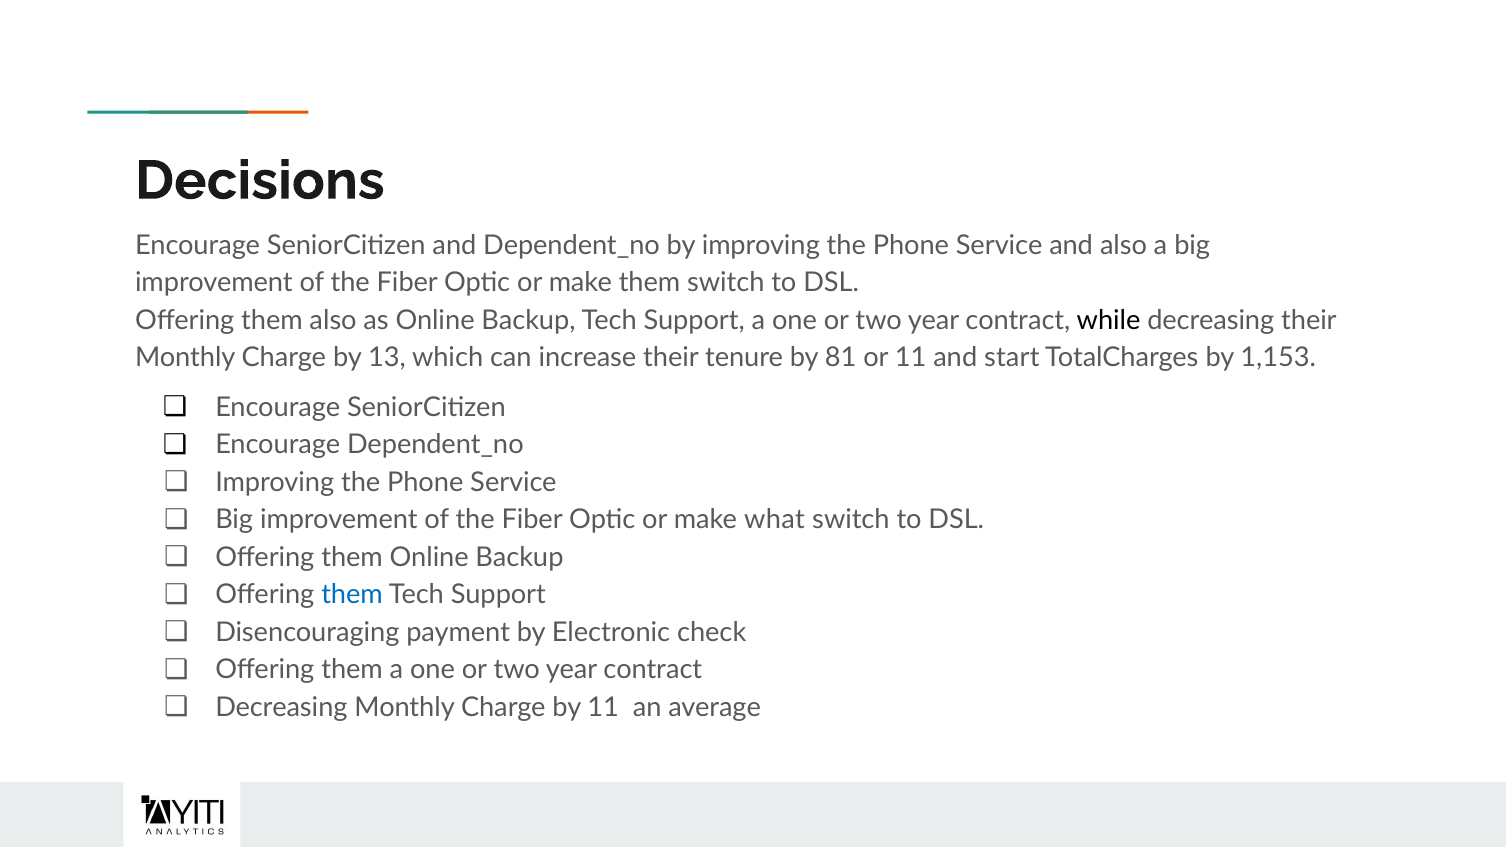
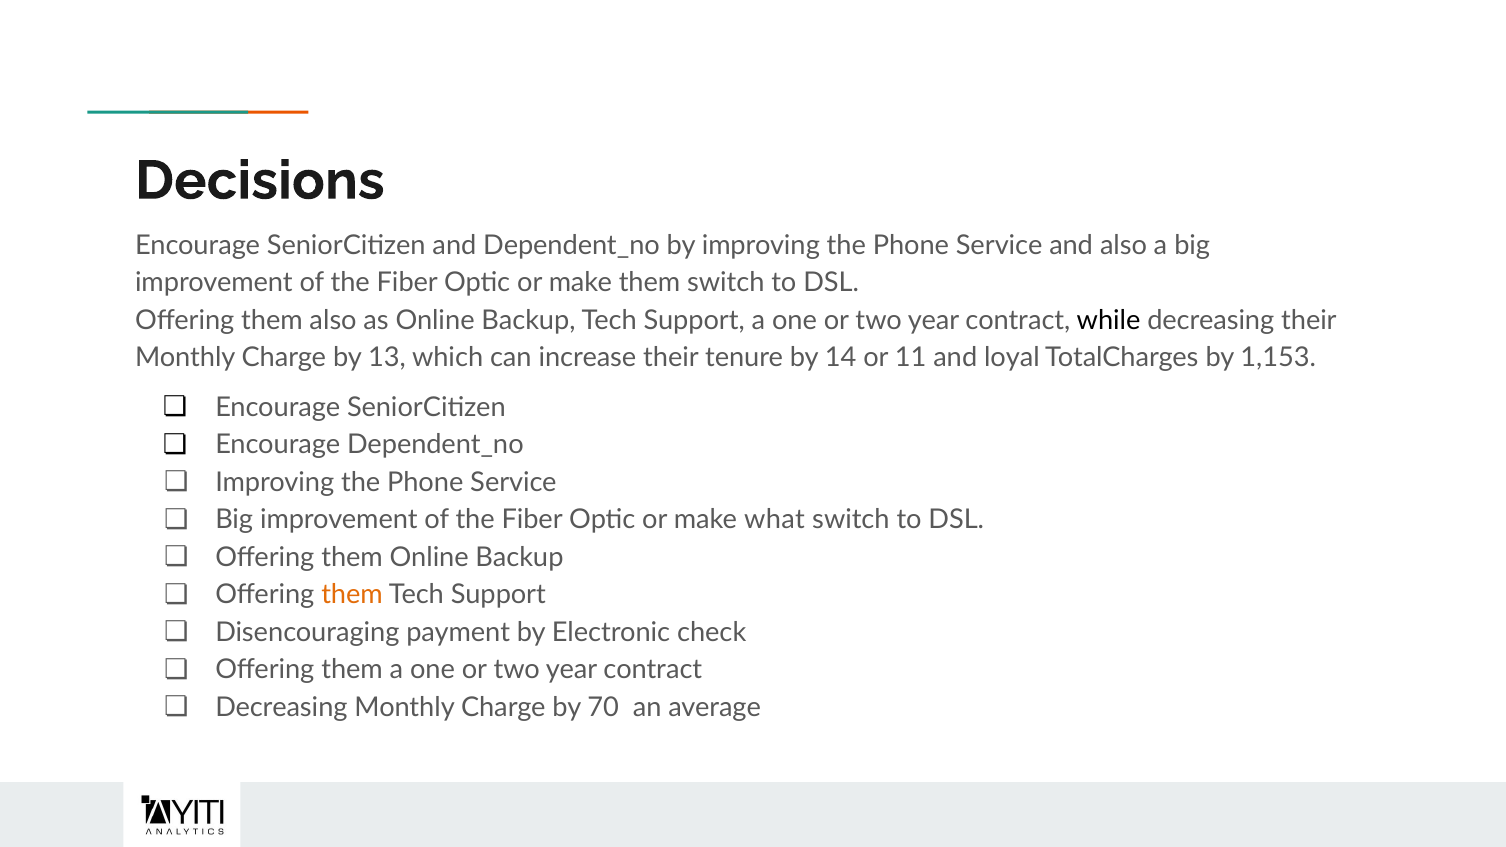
81: 81 -> 14
start: start -> loyal
them at (352, 595) colour: blue -> orange
by 11: 11 -> 70
